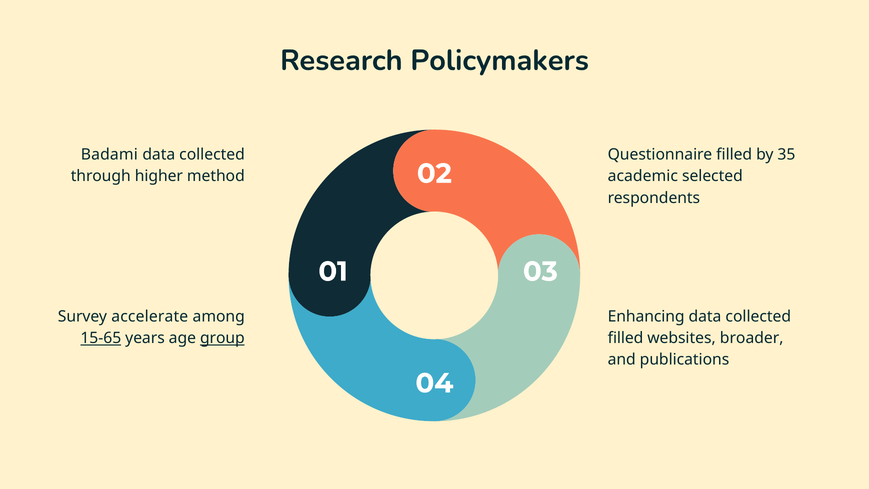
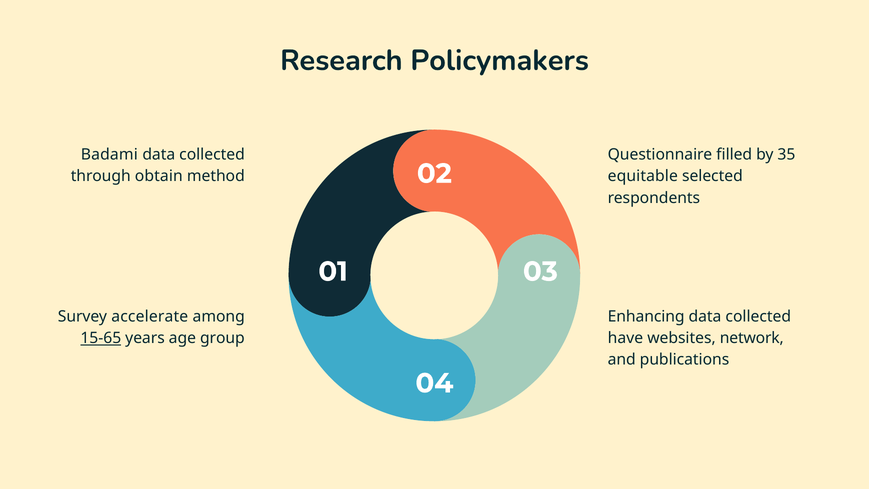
higher: higher -> obtain
academic: academic -> equitable
group underline: present -> none
filled at (626, 338): filled -> have
broader: broader -> network
